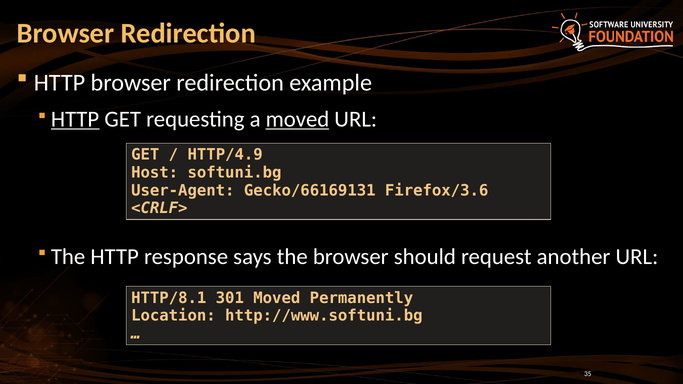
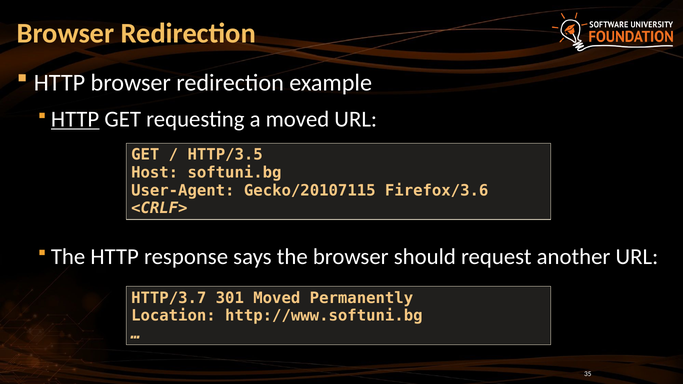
moved at (298, 119) underline: present -> none
HTTP/4.9: HTTP/4.9 -> HTTP/3.5
Gecko/66169131: Gecko/66169131 -> Gecko/20107115
HTTP/8.1: HTTP/8.1 -> HTTP/3.7
